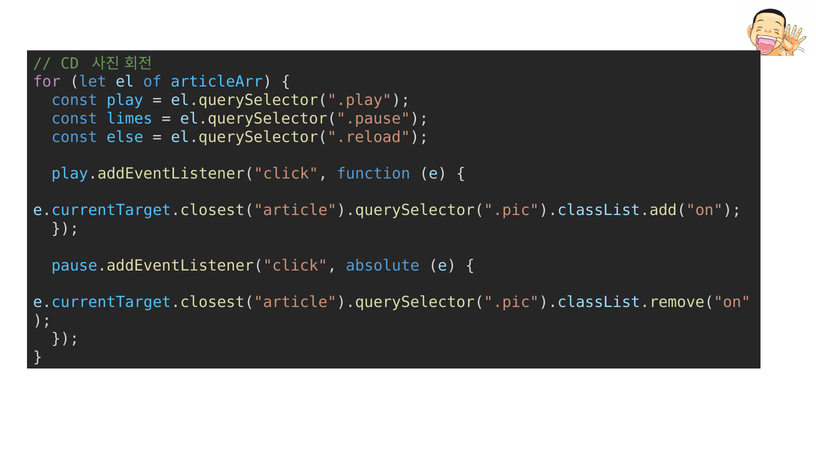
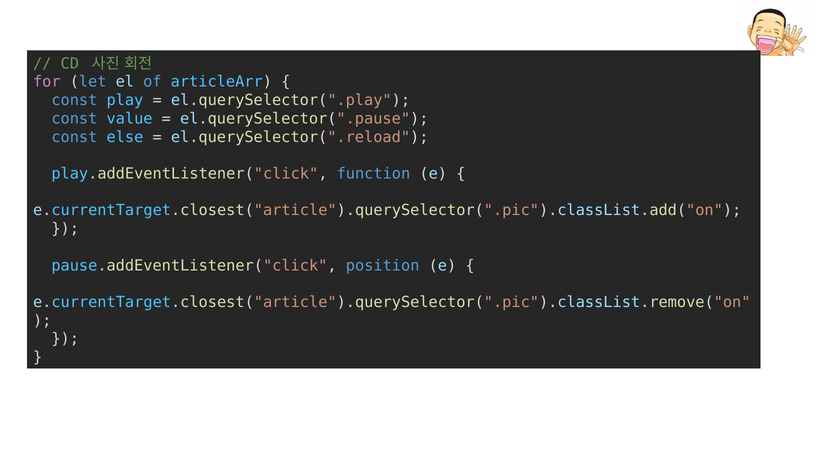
limes: limes -> value
absolute: absolute -> position
